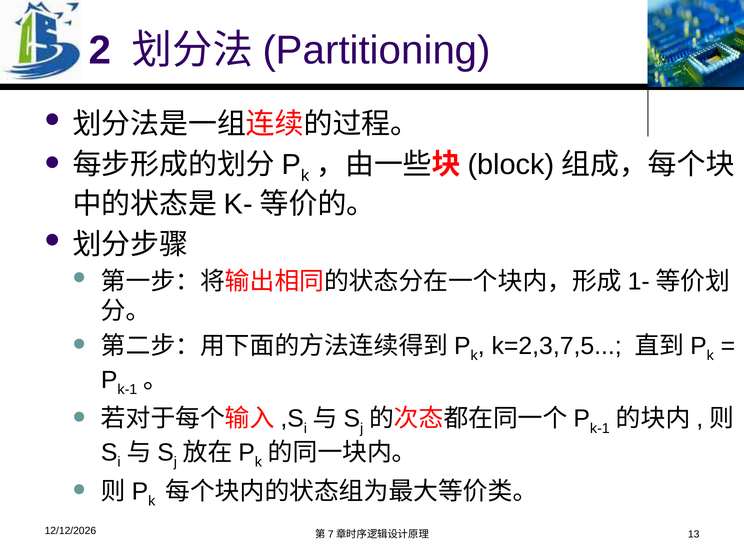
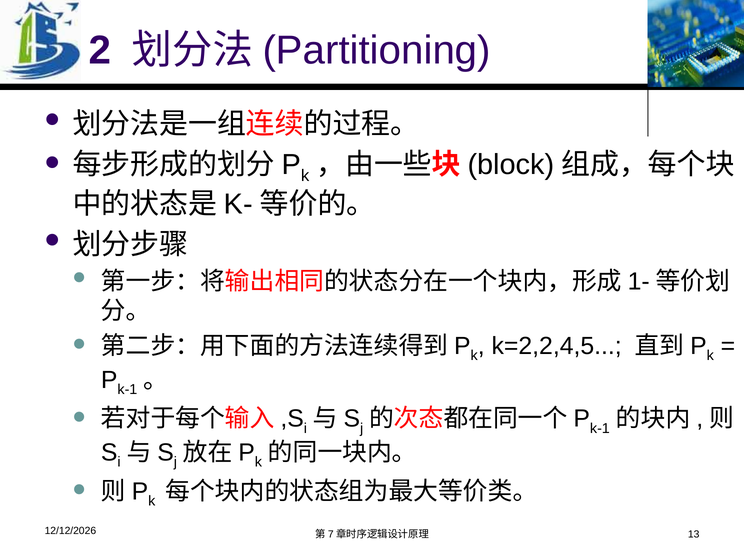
k=2,3,7,5: k=2,3,7,5 -> k=2,2,4,5
